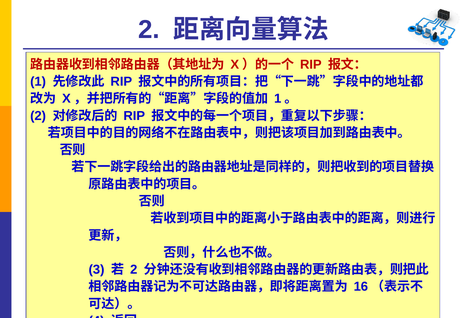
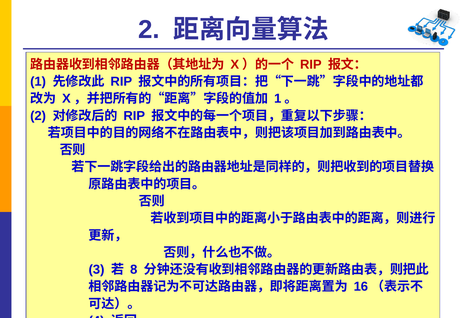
2 at (134, 270): 2 -> 8
